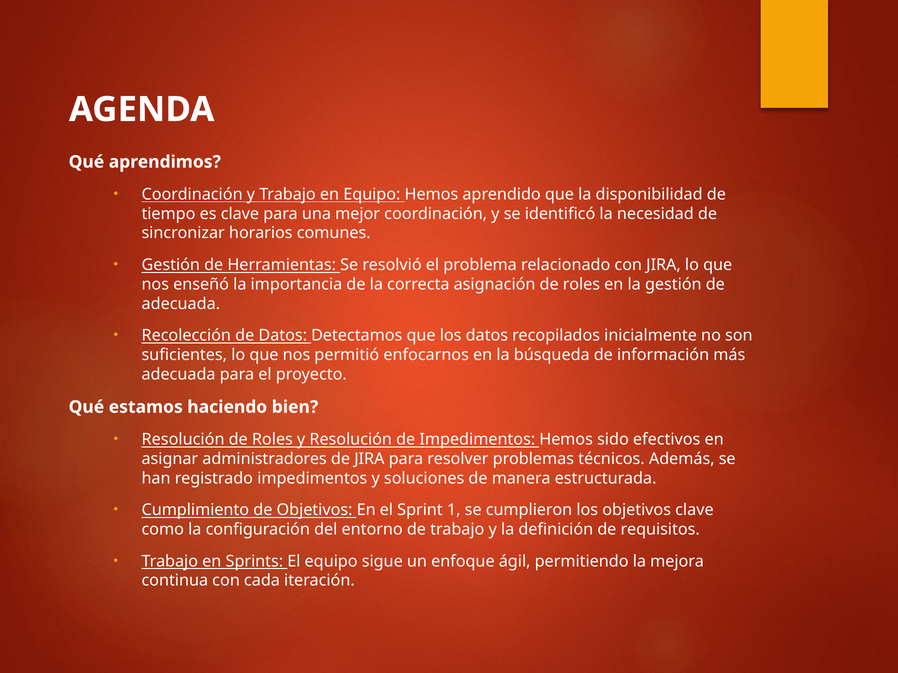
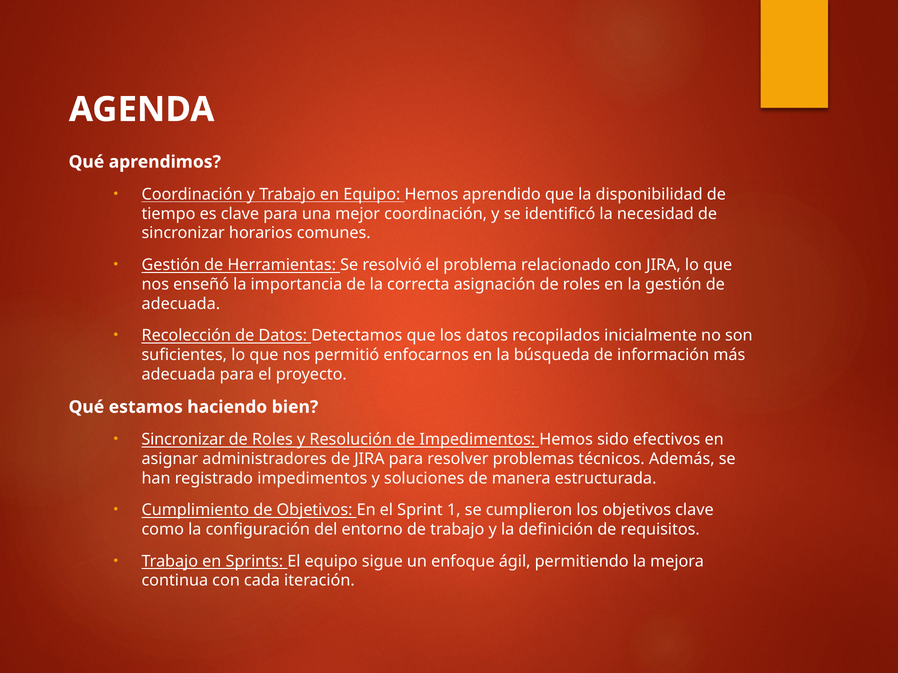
Resolución at (183, 440): Resolución -> Sincronizar
